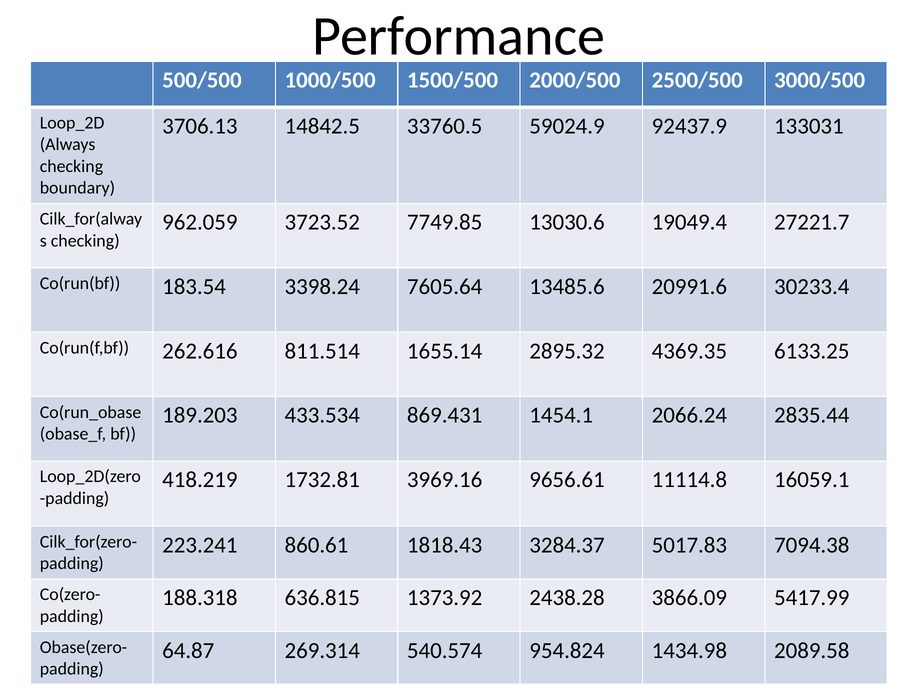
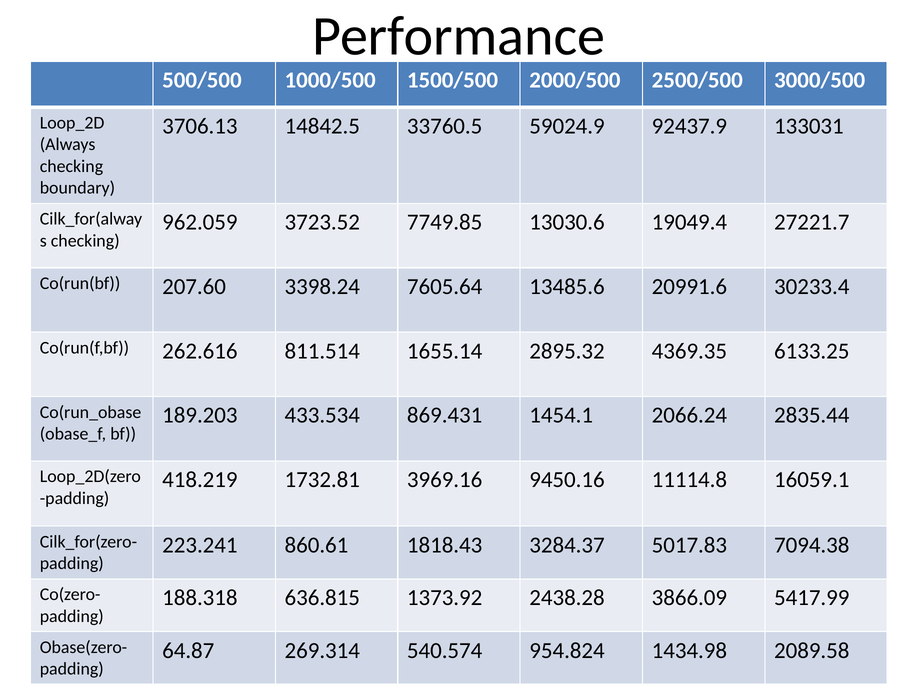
183.54: 183.54 -> 207.60
9656.61: 9656.61 -> 9450.16
